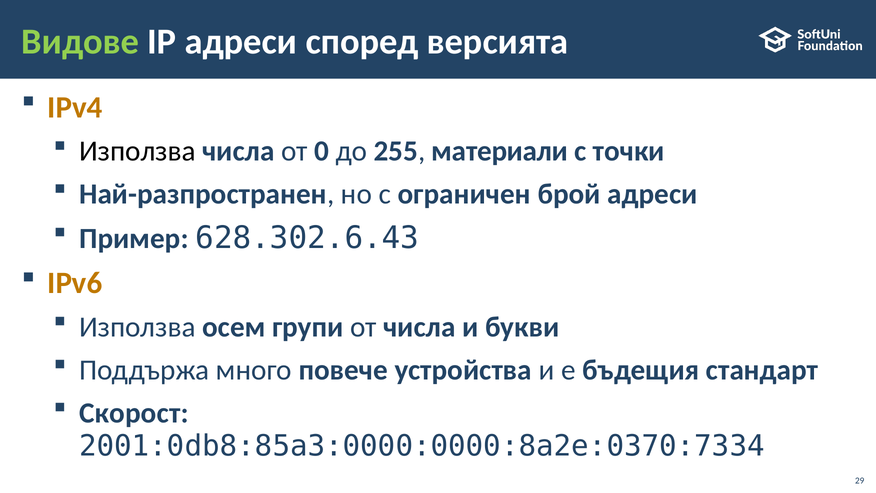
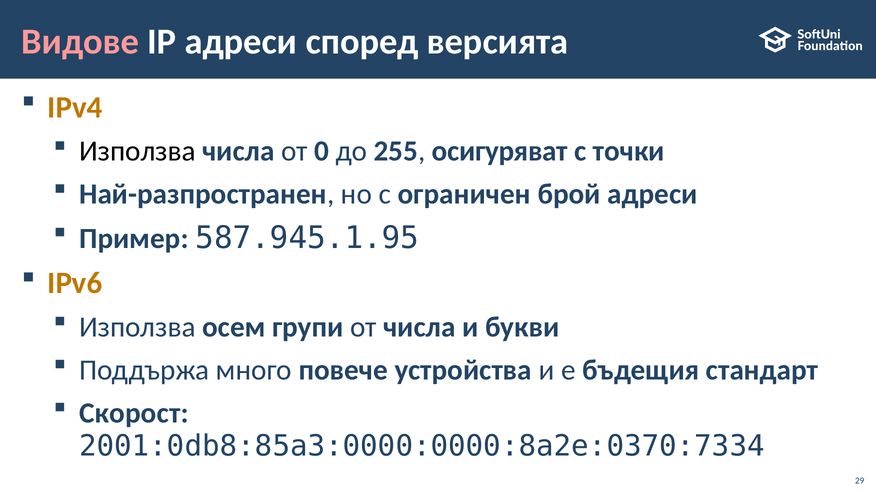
Видове colour: light green -> pink
материали: материали -> осигуряват
628.302.6.43: 628.302.6.43 -> 587.945.1.95
